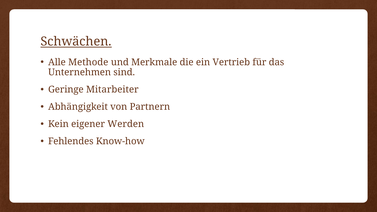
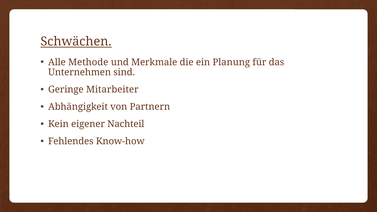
Vertrieb: Vertrieb -> Planung
Werden: Werden -> Nachteil
